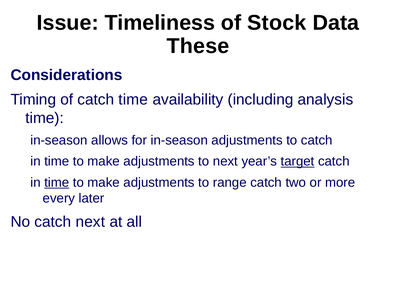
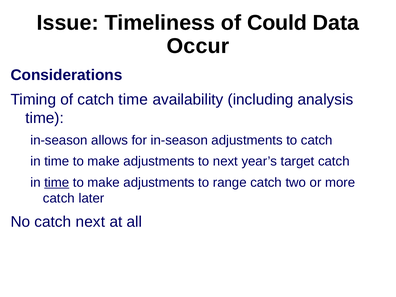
Stock: Stock -> Could
These: These -> Occur
target underline: present -> none
every at (59, 198): every -> catch
